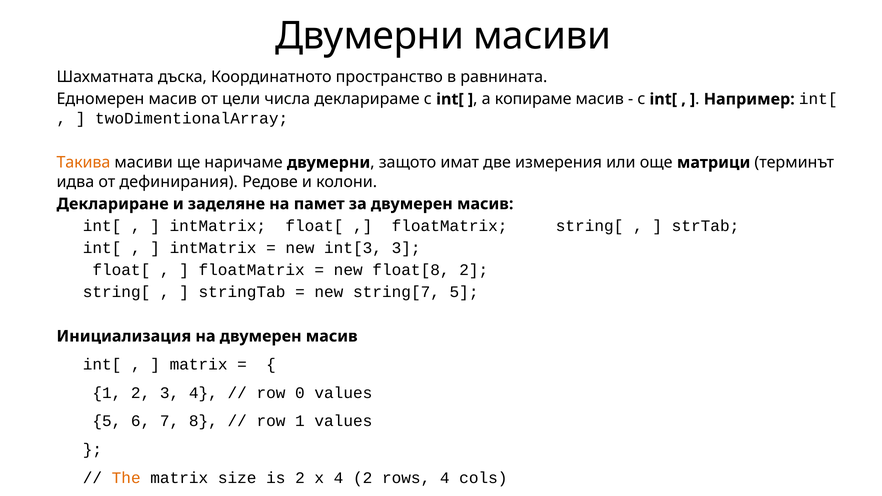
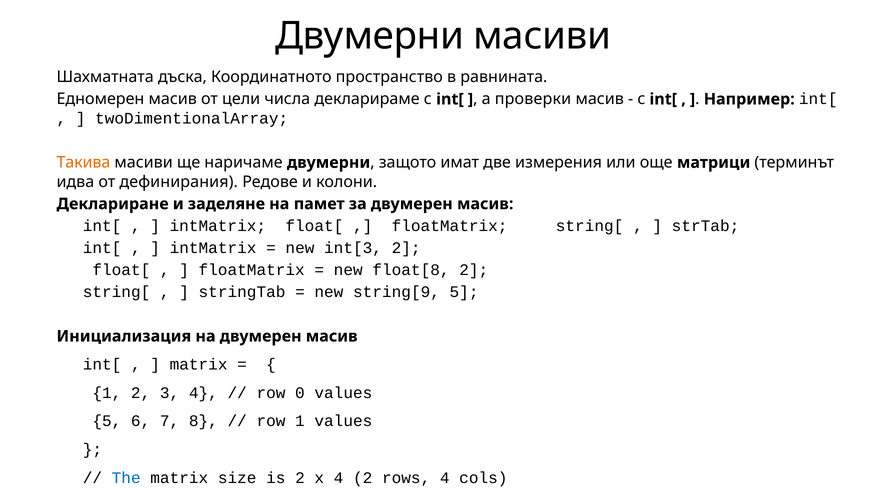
копираме: копираме -> проверки
int[3 3: 3 -> 2
string[7: string[7 -> string[9
The colour: orange -> blue
